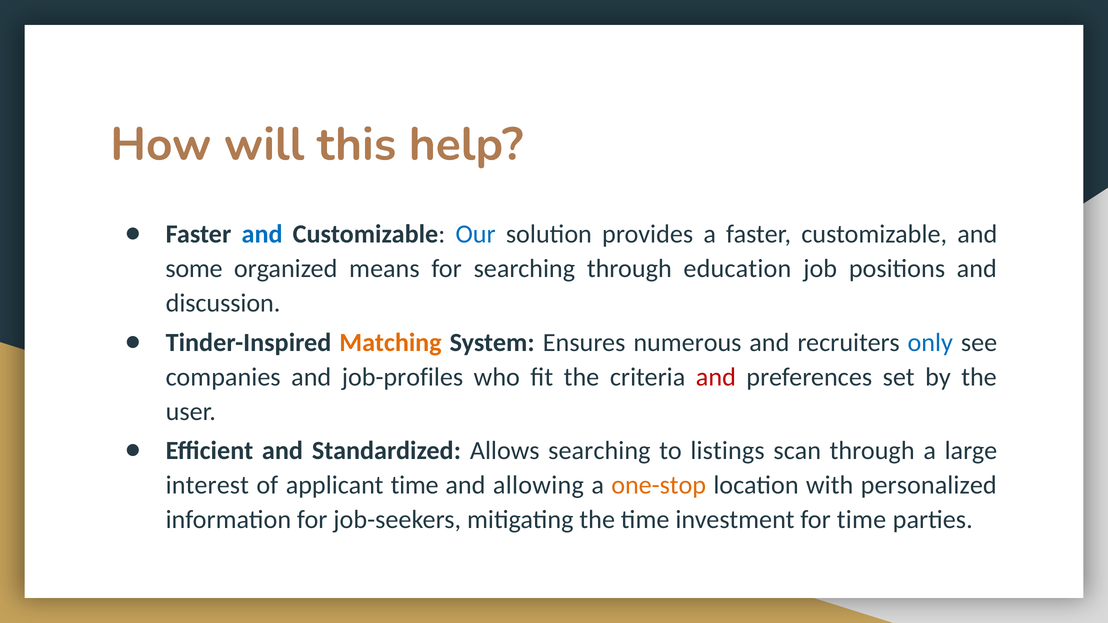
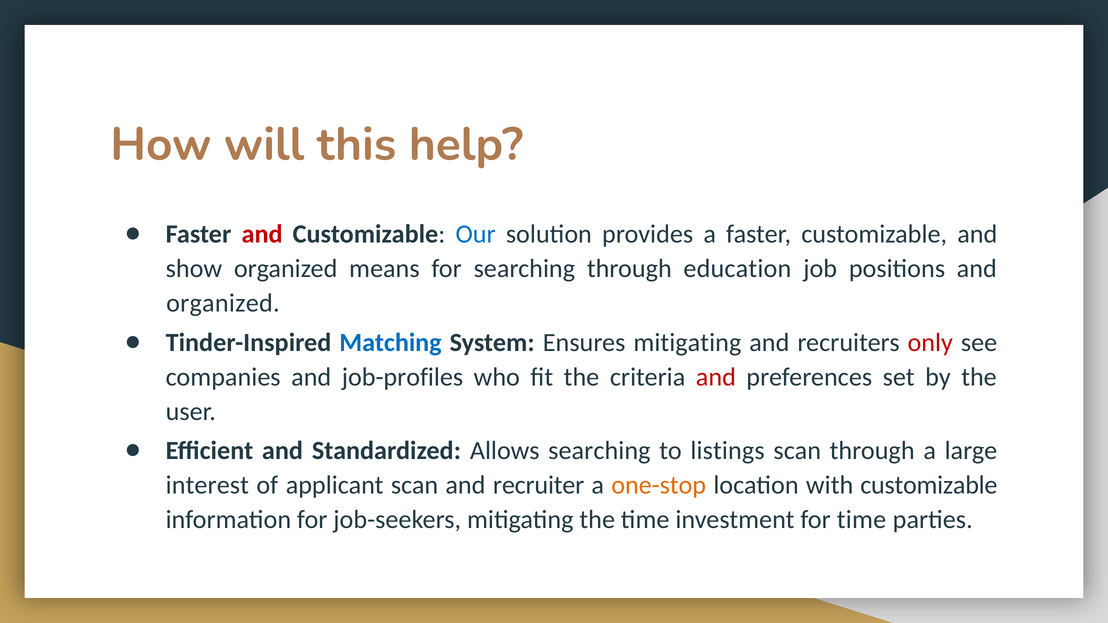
and at (262, 234) colour: blue -> red
some: some -> show
discussion at (223, 303): discussion -> organized
Matching colour: orange -> blue
Ensures numerous: numerous -> mitigating
only colour: blue -> red
applicant time: time -> scan
allowing: allowing -> recruiter
with personalized: personalized -> customizable
